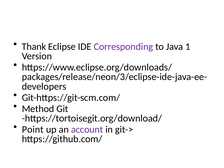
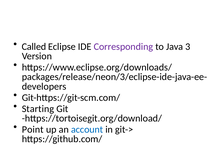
Thank: Thank -> Called
1: 1 -> 3
Method: Method -> Starting
account colour: purple -> blue
